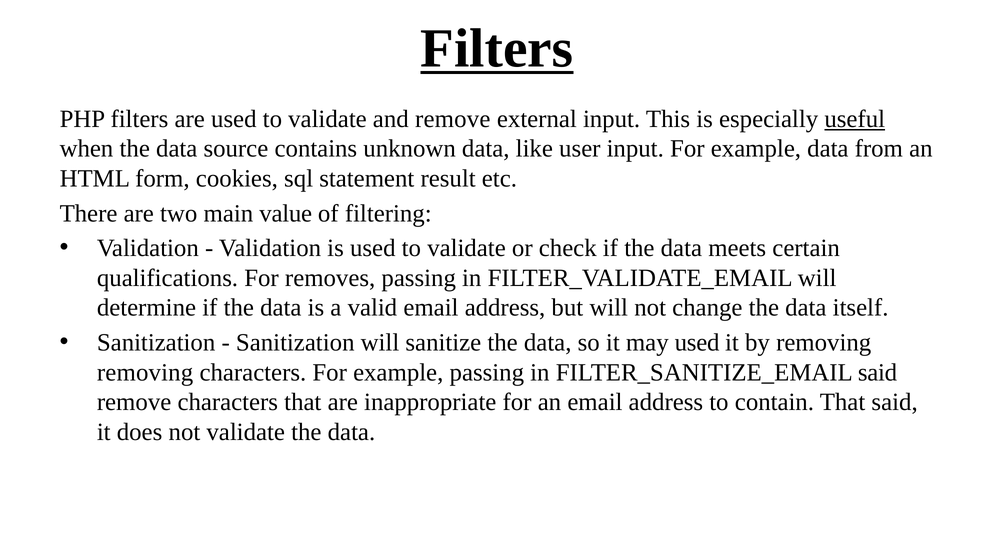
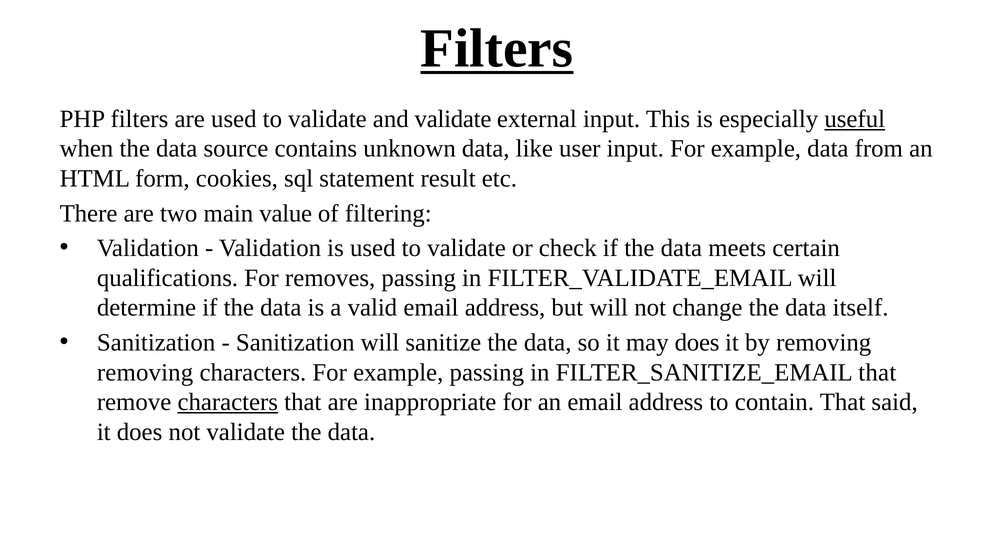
and remove: remove -> validate
may used: used -> does
FILTER_SANITIZE_EMAIL said: said -> that
characters at (228, 402) underline: none -> present
